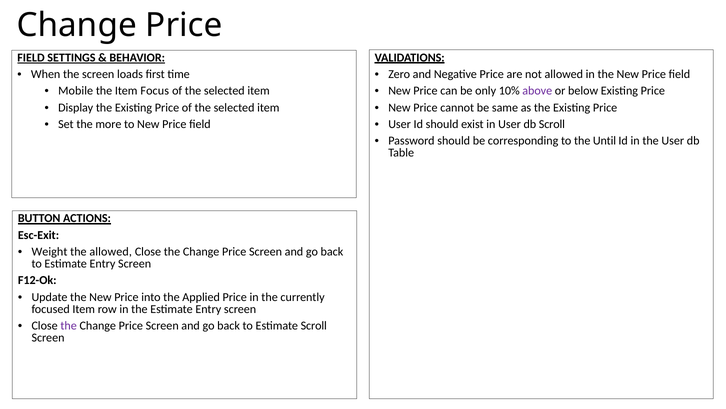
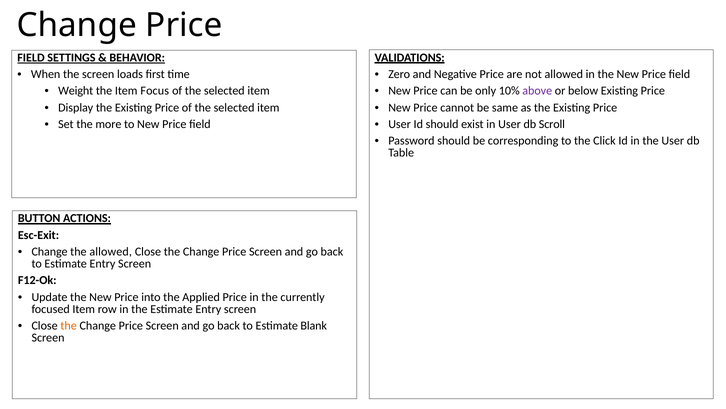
Mobile: Mobile -> Weight
Until: Until -> Click
Weight at (49, 251): Weight -> Change
the at (69, 325) colour: purple -> orange
Estimate Scroll: Scroll -> Blank
